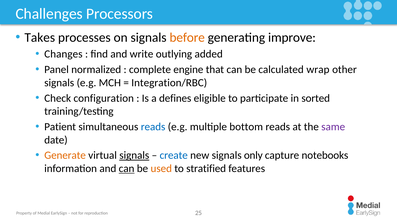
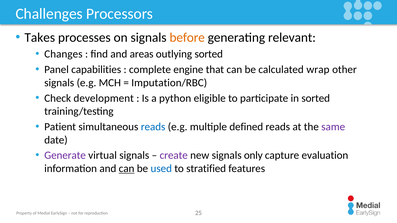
improve: improve -> relevant
write: write -> areas
outlying added: added -> sorted
normalized: normalized -> capabilities
Integration/RBC: Integration/RBC -> Imputation/RBC
configuration: configuration -> development
defines: defines -> python
bottom: bottom -> defined
Generate colour: orange -> purple
signals at (134, 156) underline: present -> none
create colour: blue -> purple
notebooks: notebooks -> evaluation
used colour: orange -> blue
